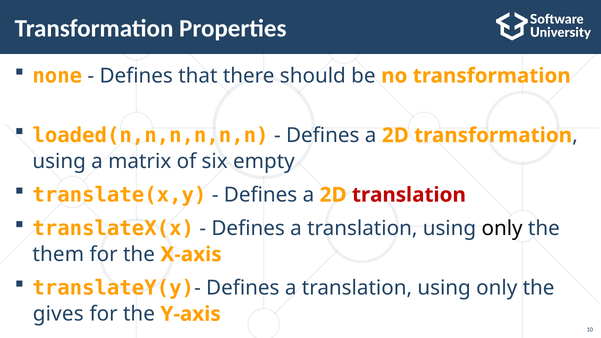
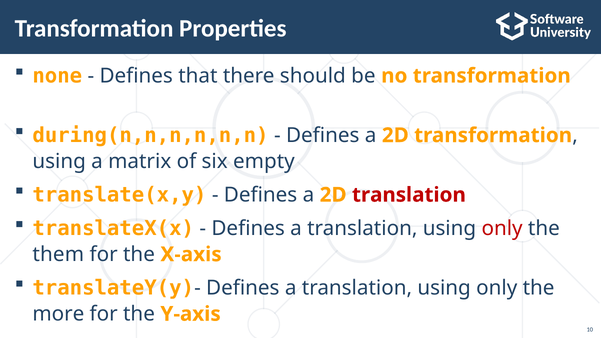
loaded(n,n,n,n,n,n: loaded(n,n,n,n,n,n -> during(n,n,n,n,n,n
only at (502, 228) colour: black -> red
gives: gives -> more
